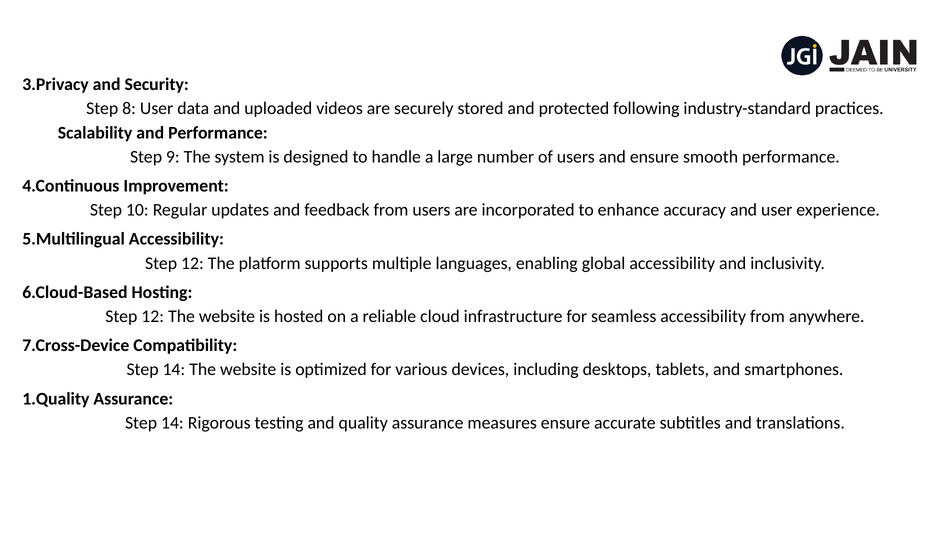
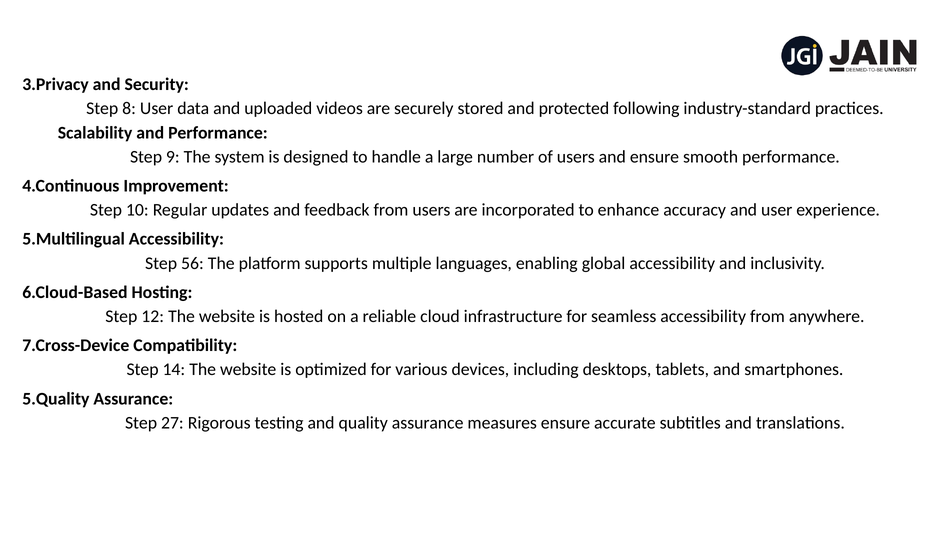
12 at (192, 263): 12 -> 56
1.Quality: 1.Quality -> 5.Quality
14 at (172, 423): 14 -> 27
